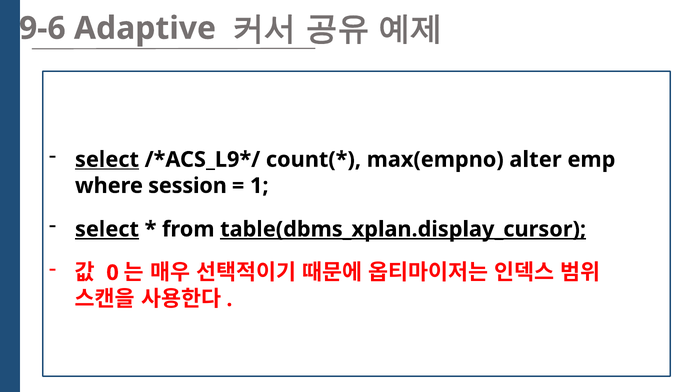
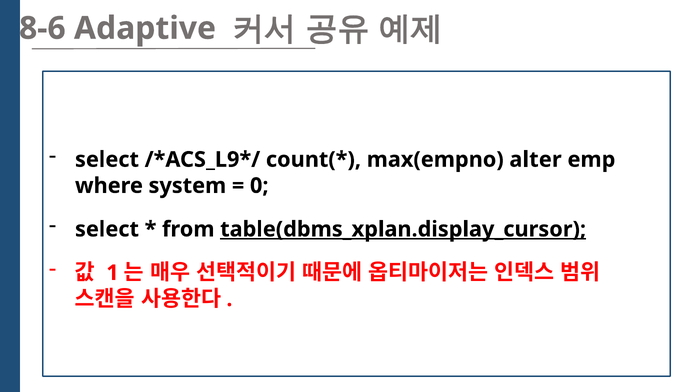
9-6: 9-6 -> 8-6
select at (107, 159) underline: present -> none
session: session -> system
1: 1 -> 0
select at (107, 229) underline: present -> none
0: 0 -> 1
